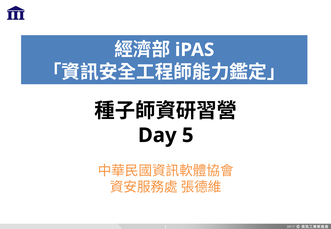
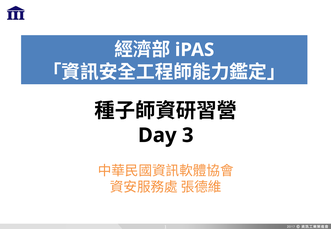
5: 5 -> 3
